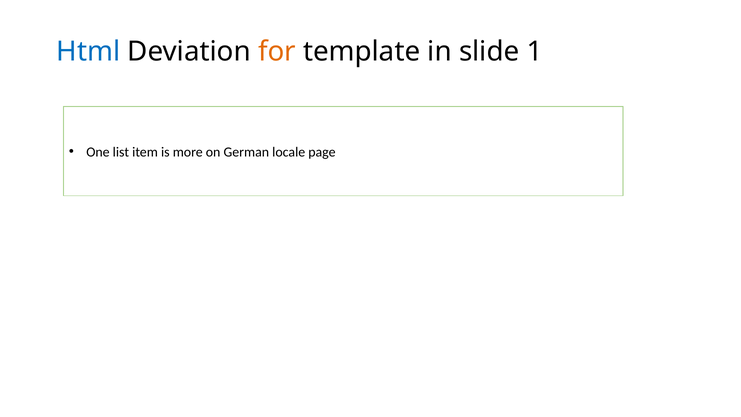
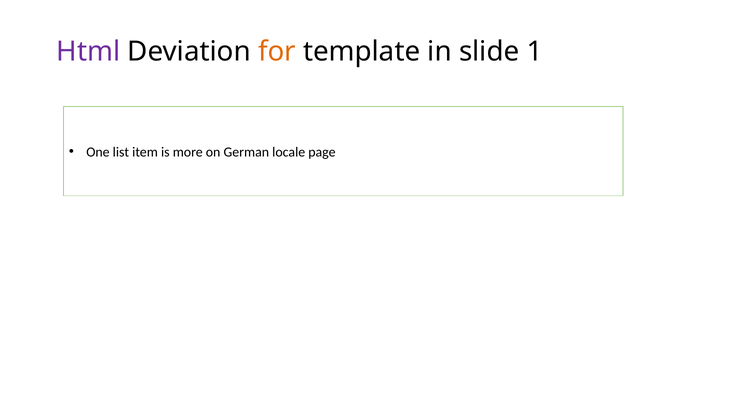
Html colour: blue -> purple
